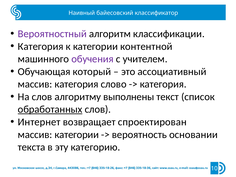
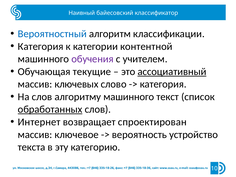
Вероятностный colour: purple -> blue
который: который -> текущие
ассоциативный underline: none -> present
массив категория: категория -> ключевых
алгоритму выполнены: выполнены -> машинного
массив категории: категории -> ключевое
основании: основании -> устройство
